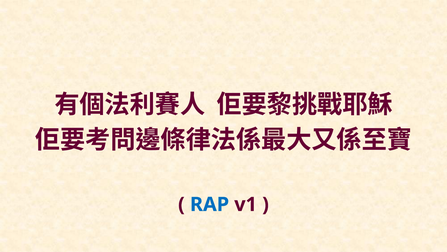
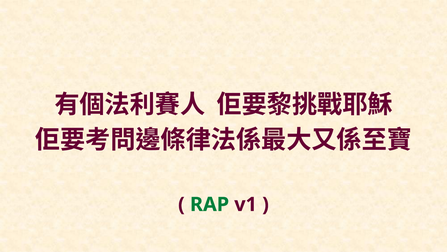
RAP colour: blue -> green
